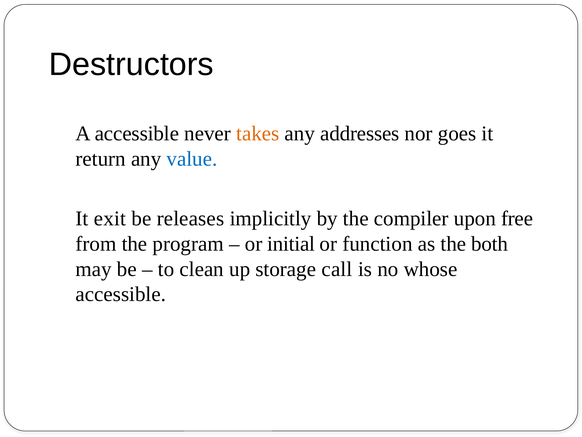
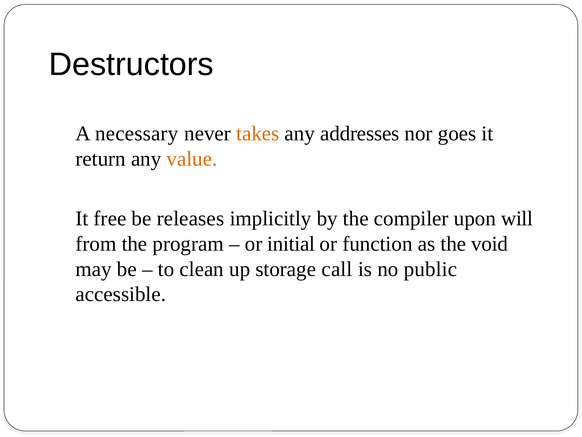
A accessible: accessible -> necessary
value colour: blue -> orange
exit: exit -> free
free: free -> will
both: both -> void
whose: whose -> public
